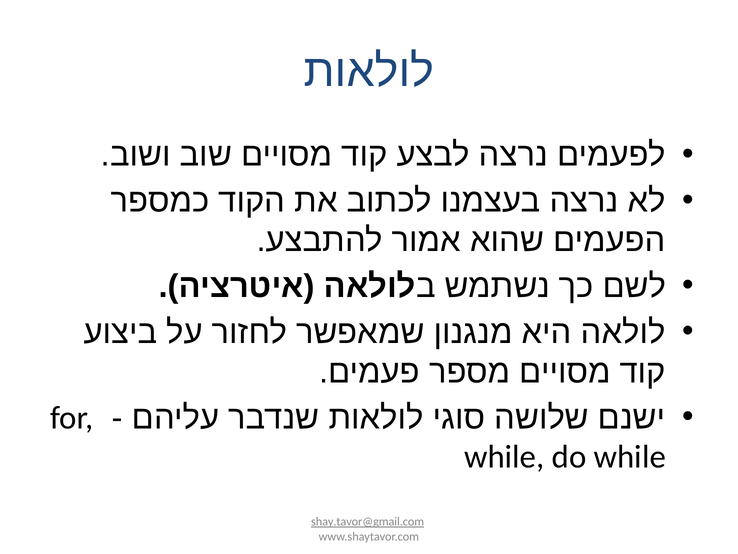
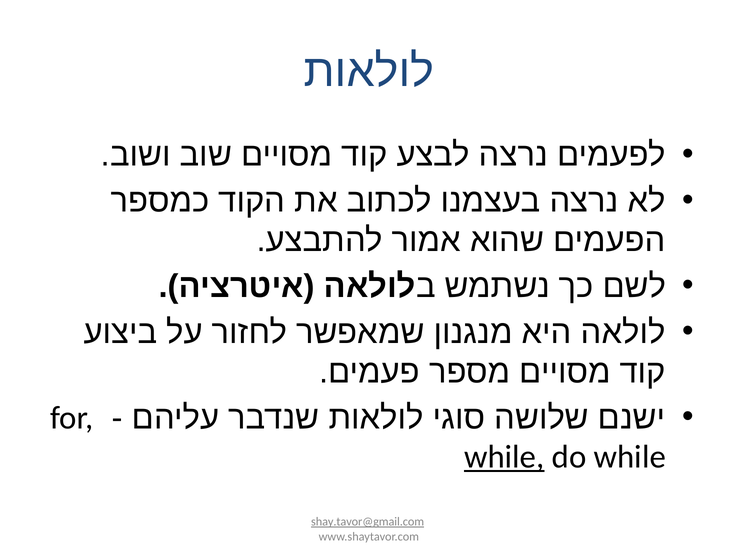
while at (504, 457) underline: none -> present
